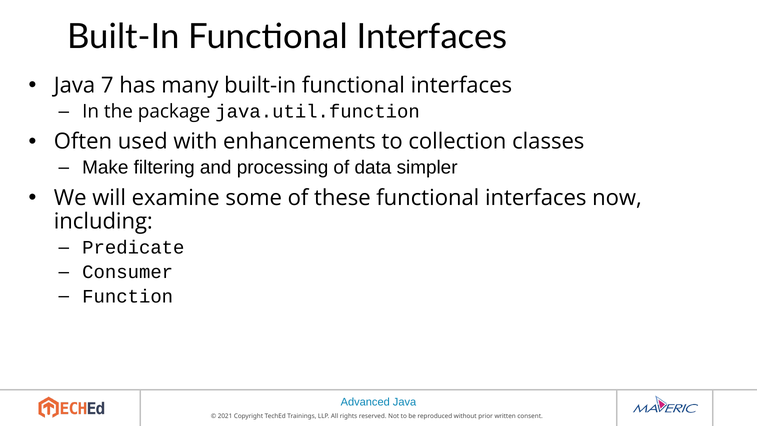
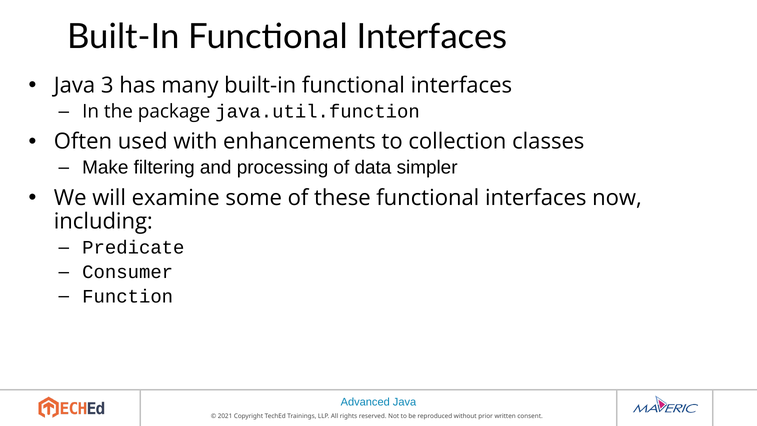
7: 7 -> 3
